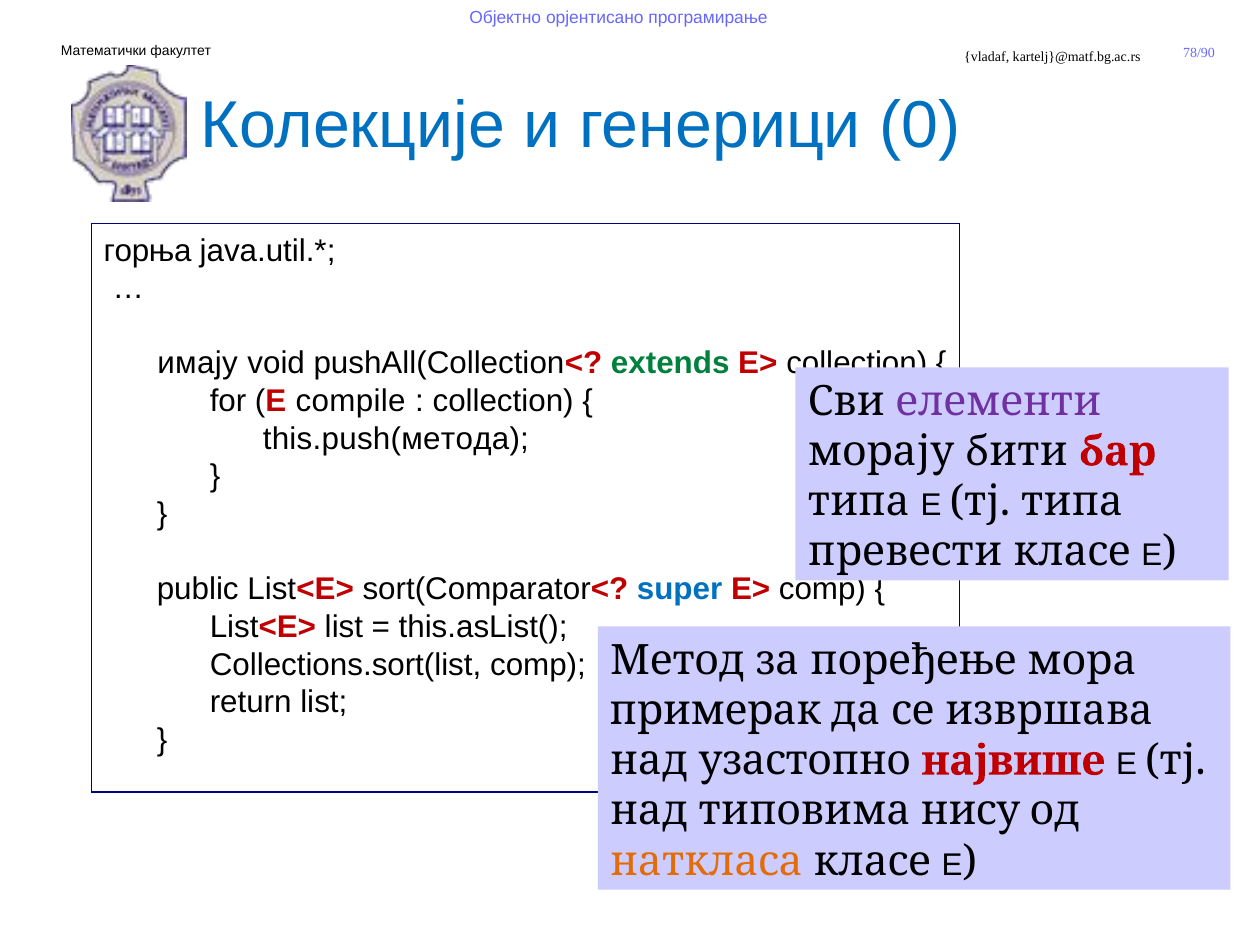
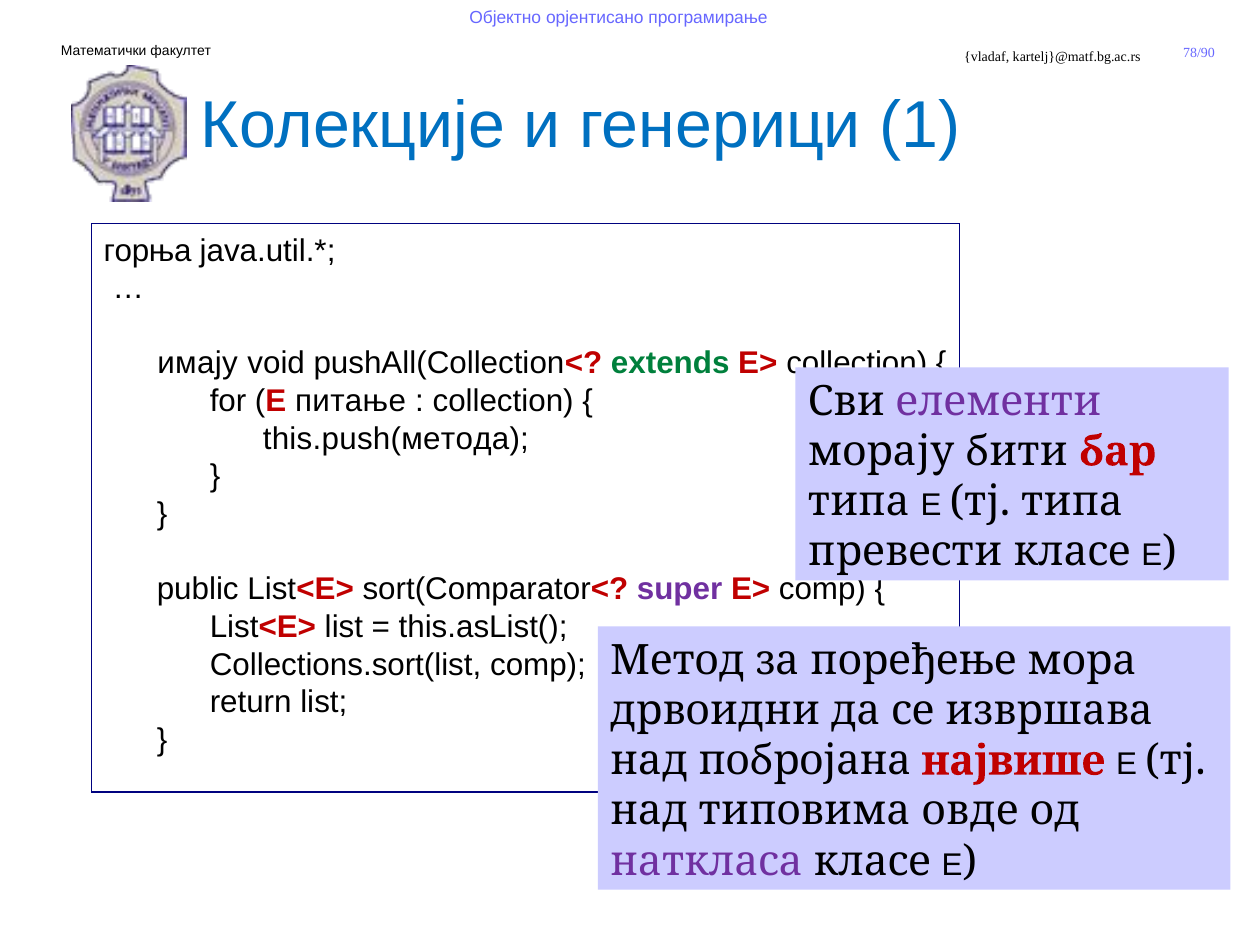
0: 0 -> 1
compile: compile -> питање
super colour: blue -> purple
примерак: примерак -> дрвоидни
узастопно: узастопно -> побројана
нису: нису -> овде
наткласа colour: orange -> purple
